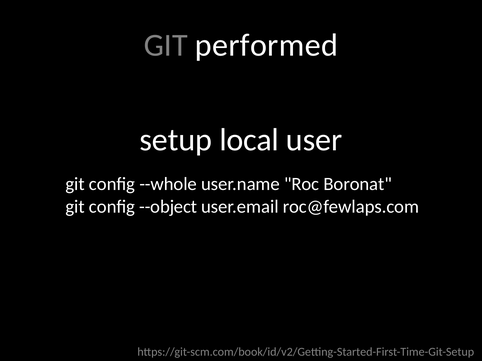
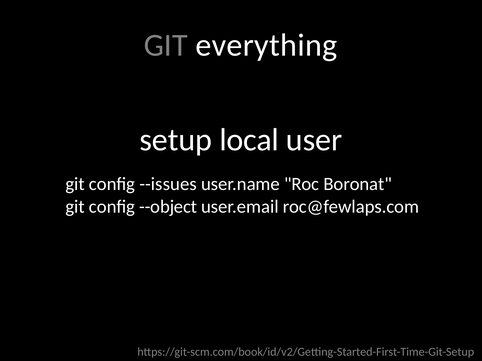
performed: performed -> everything
--whole: --whole -> --issues
